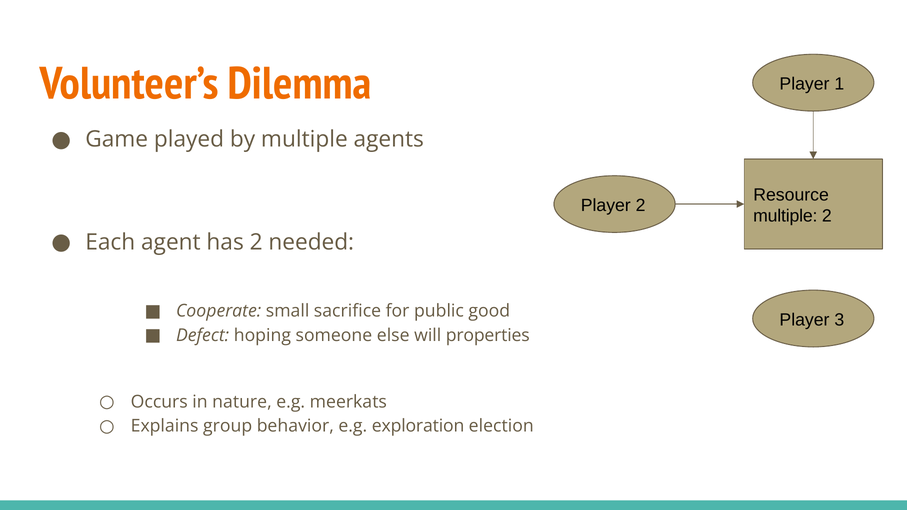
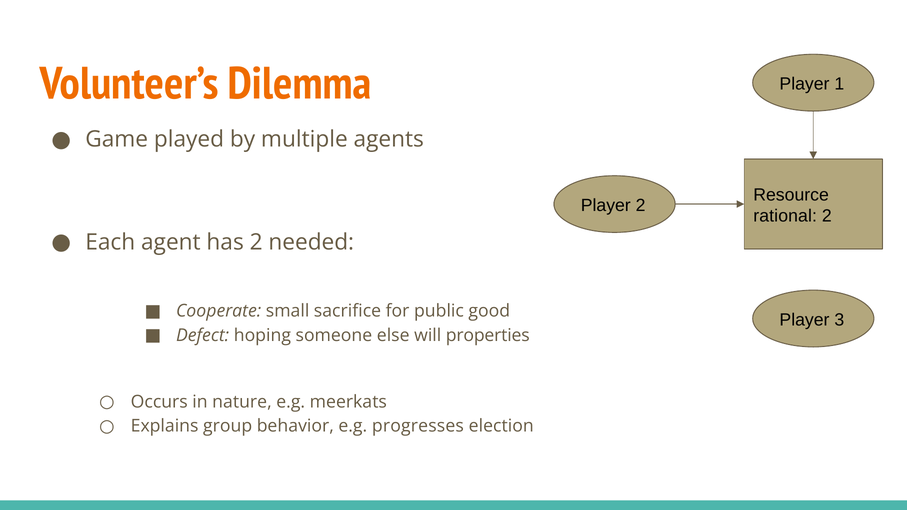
multiple at (785, 216): multiple -> rational
exploration: exploration -> progresses
